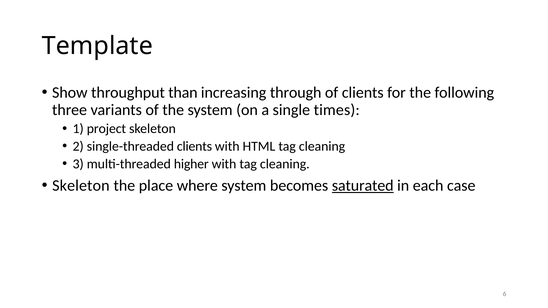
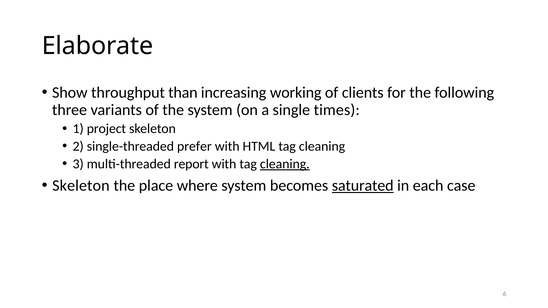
Template: Template -> Elaborate
through: through -> working
single-threaded clients: clients -> prefer
higher: higher -> report
cleaning at (285, 164) underline: none -> present
